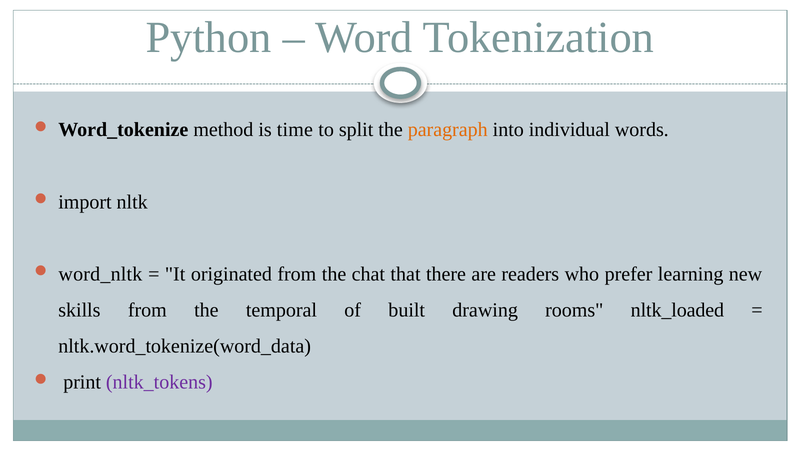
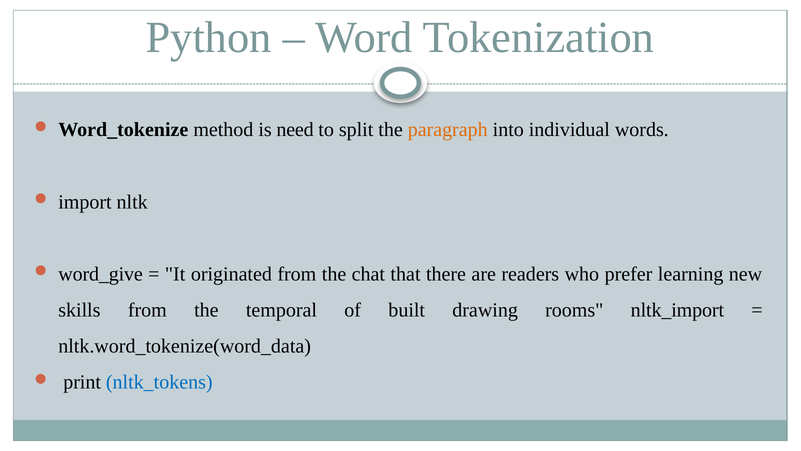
time: time -> need
word_nltk: word_nltk -> word_give
nltk_loaded: nltk_loaded -> nltk_import
nltk_tokens colour: purple -> blue
